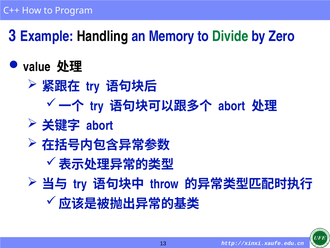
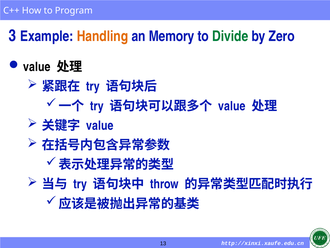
Handling colour: black -> orange
abort at (232, 106): abort -> value
abort at (100, 125): abort -> value
